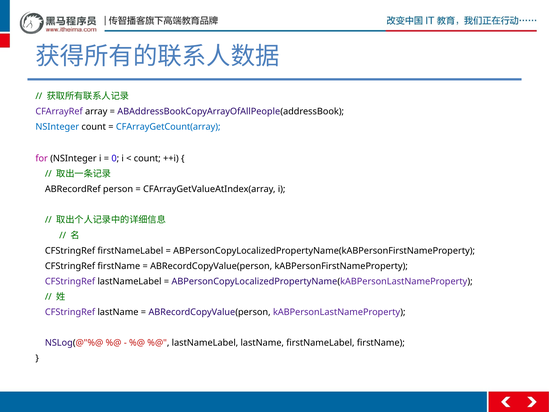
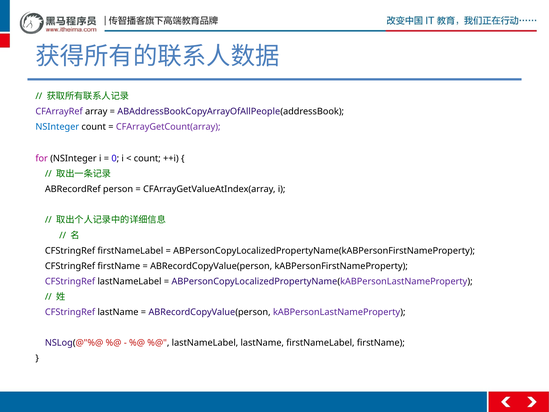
CFArrayGetCount(array colour: blue -> purple
